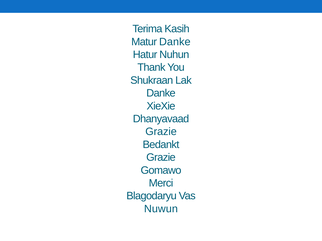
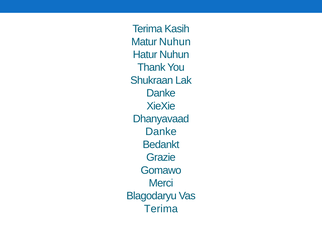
Matur Danke: Danke -> Nuhun
Grazie at (161, 132): Grazie -> Danke
Nuwun at (161, 209): Nuwun -> Terima
